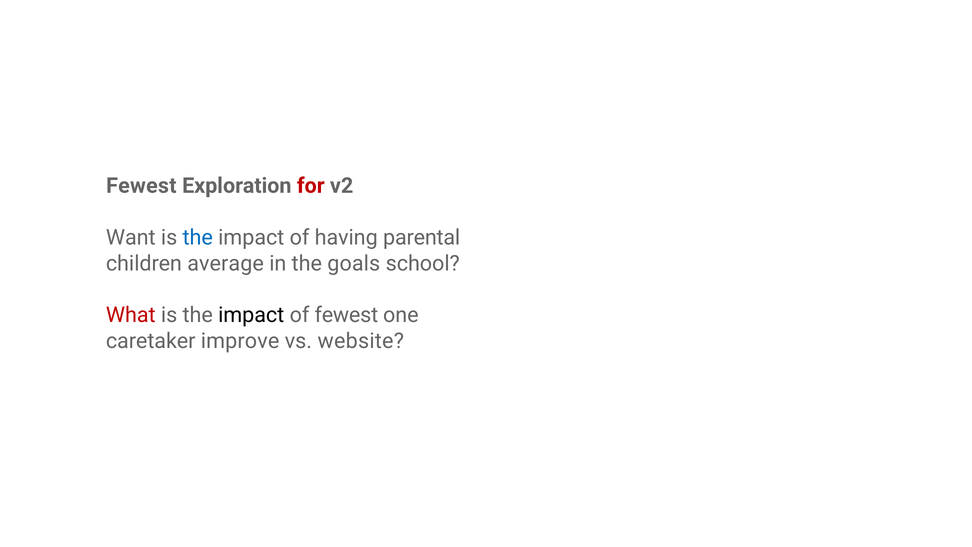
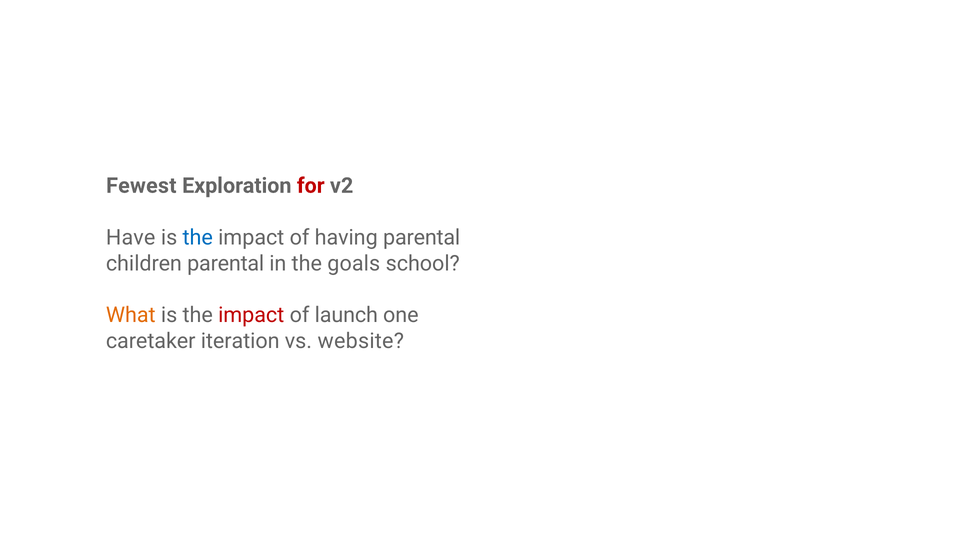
Want: Want -> Have
children average: average -> parental
What colour: red -> orange
impact at (251, 315) colour: black -> red
of fewest: fewest -> launch
improve: improve -> iteration
